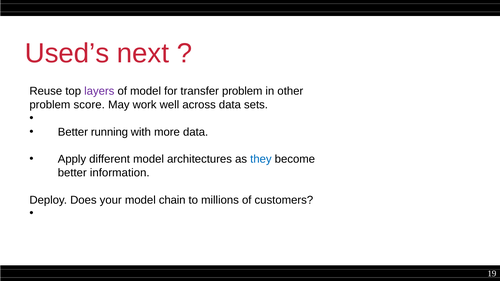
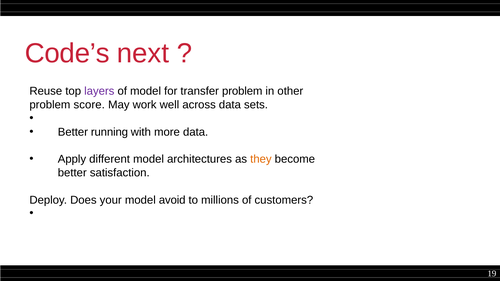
Used’s: Used’s -> Code’s
they colour: blue -> orange
information: information -> satisfaction
chain: chain -> avoid
